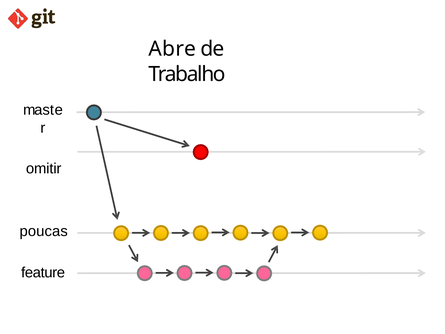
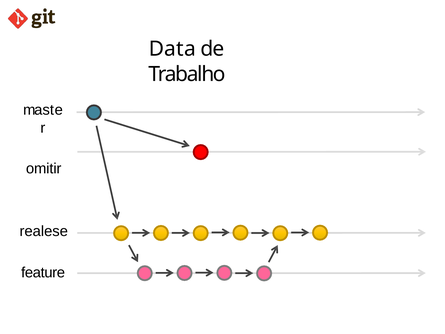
Abre: Abre -> Data
poucas: poucas -> realese
